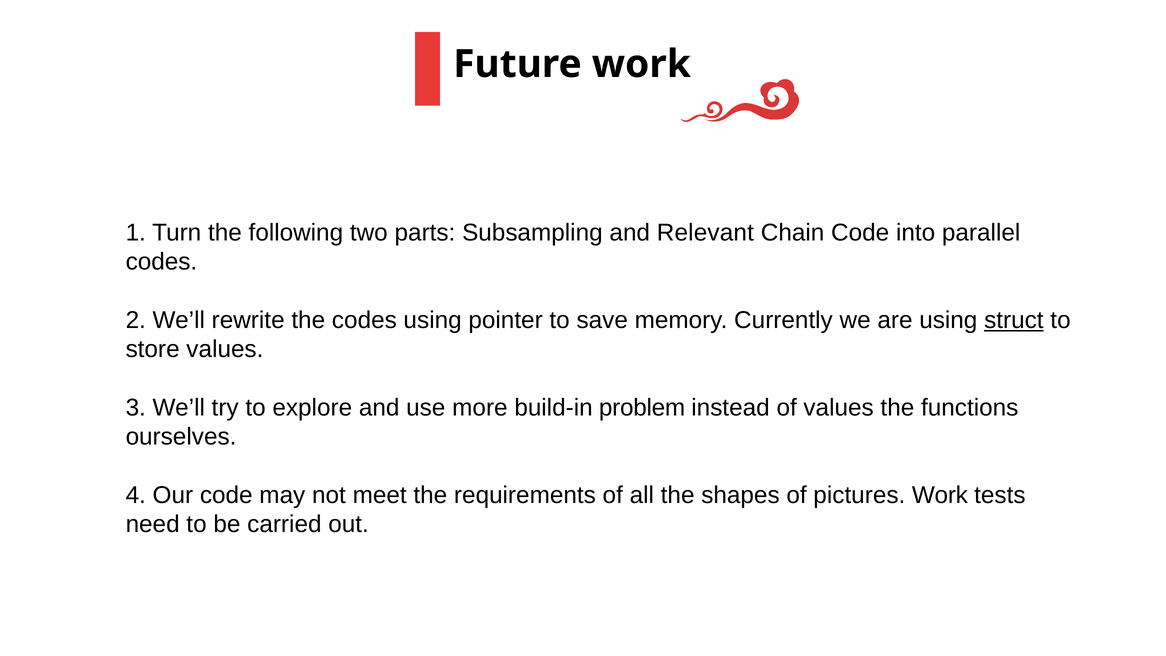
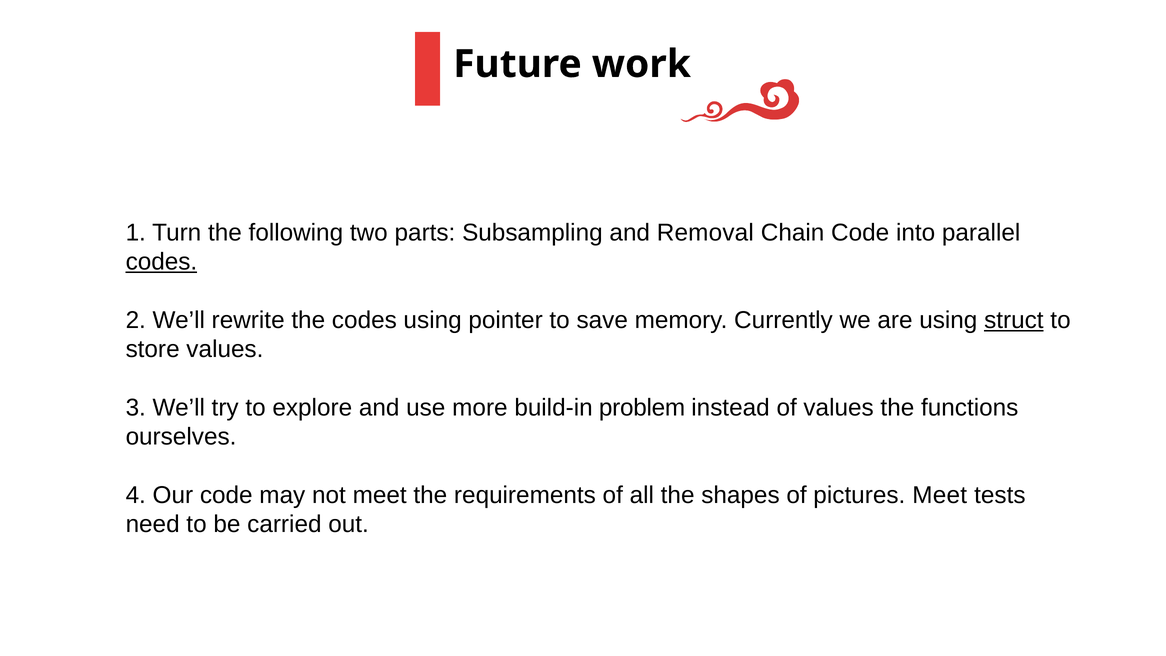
Relevant: Relevant -> Removal
codes at (161, 262) underline: none -> present
pictures Work: Work -> Meet
